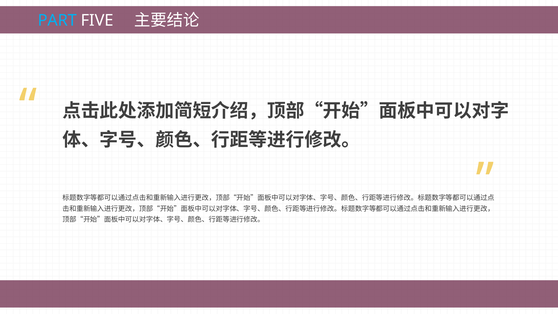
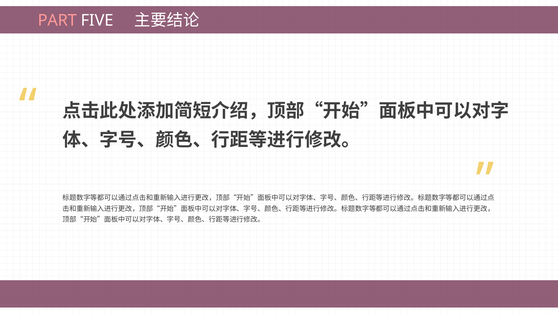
PART colour: light blue -> pink
